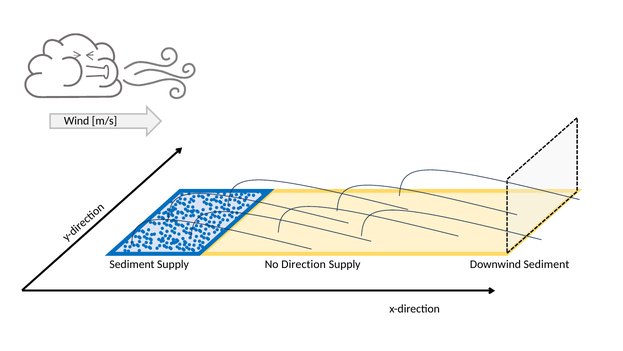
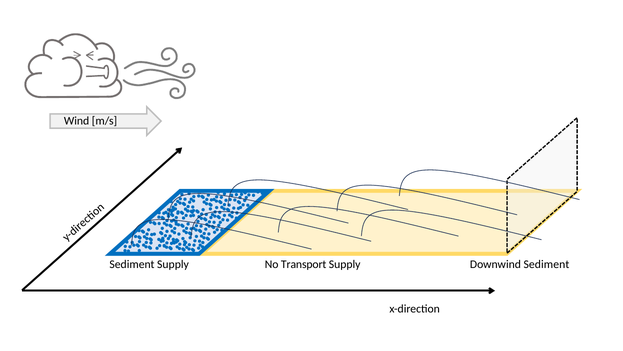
Direction: Direction -> Transport
